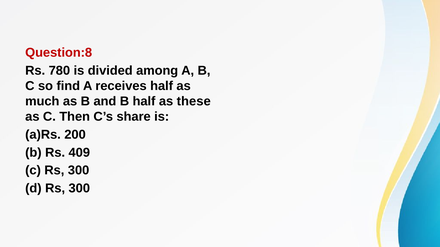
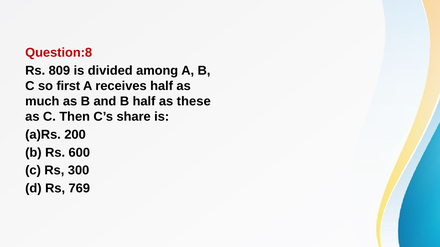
780: 780 -> 809
find: find -> first
409: 409 -> 600
d Rs 300: 300 -> 769
